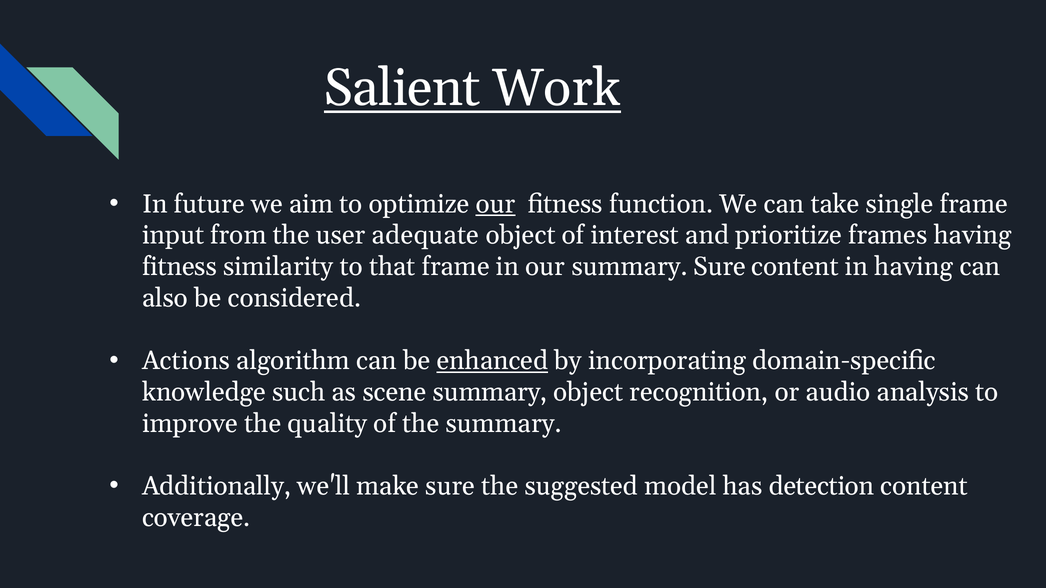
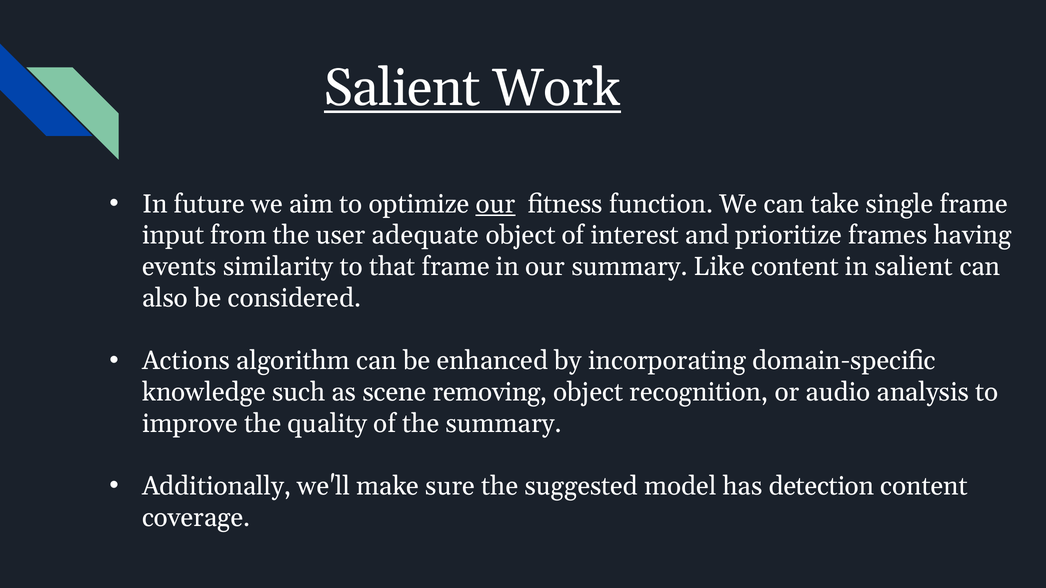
fitness at (179, 267): fitness -> events
summary Sure: Sure -> Like
in having: having -> salient
enhanced underline: present -> none
scene summary: summary -> removing
